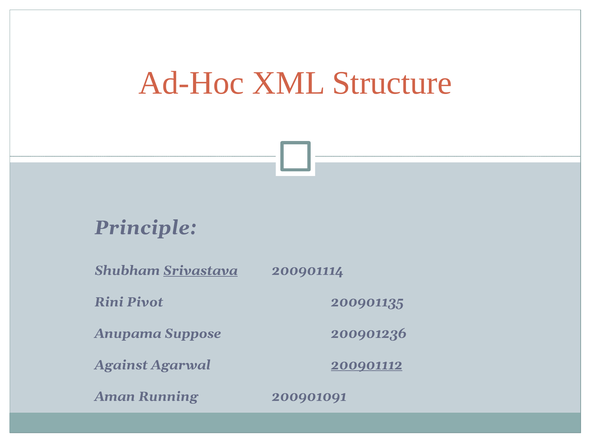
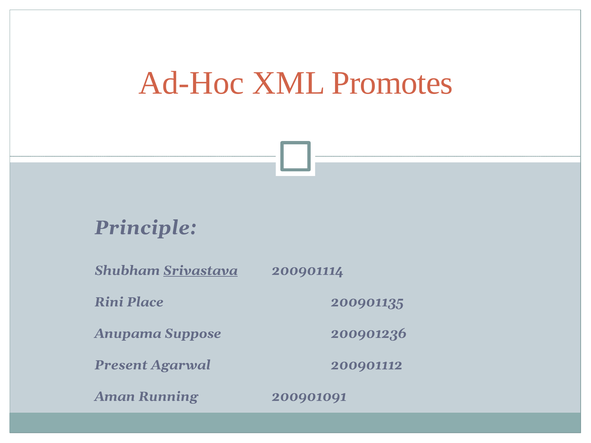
Structure: Structure -> Promotes
Pivot: Pivot -> Place
Against: Against -> Present
200901112 underline: present -> none
